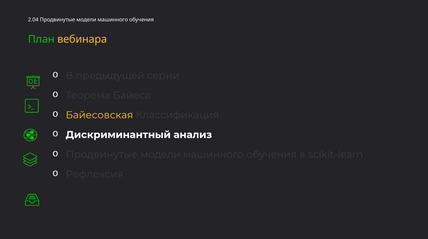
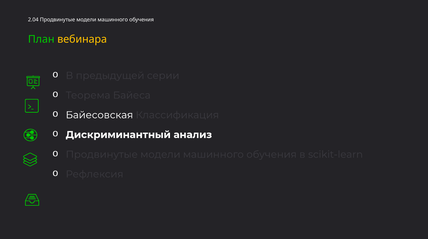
Байесовская colour: yellow -> white
